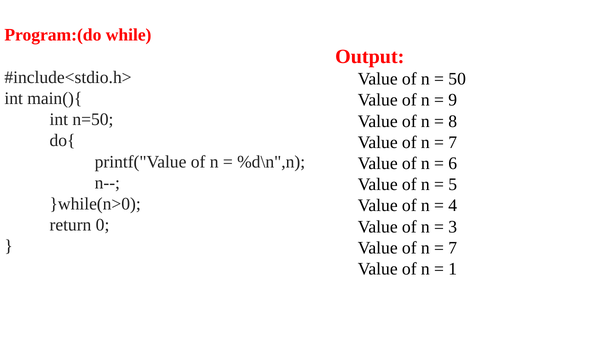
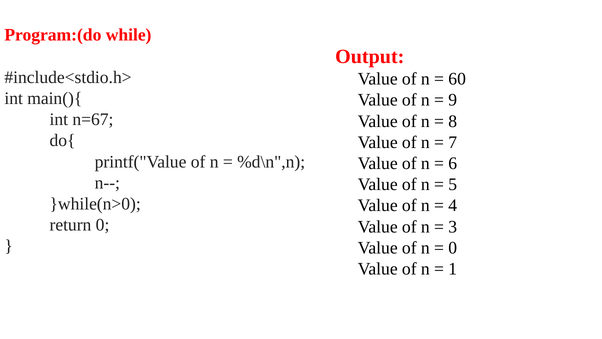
50: 50 -> 60
n=50: n=50 -> n=67
7 at (453, 248): 7 -> 0
